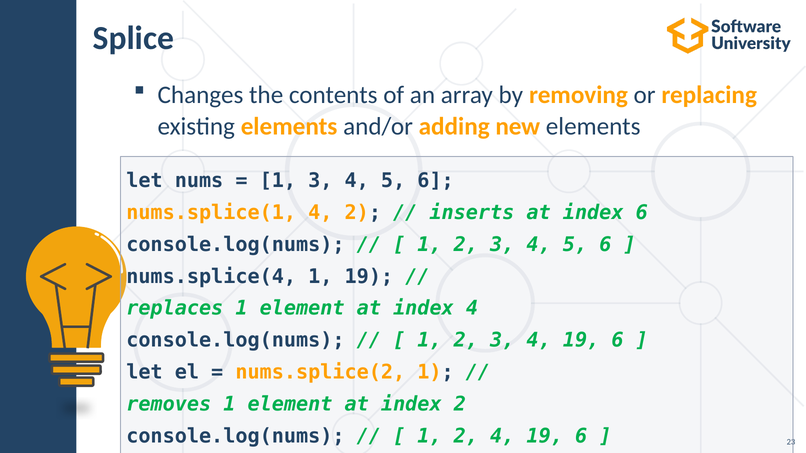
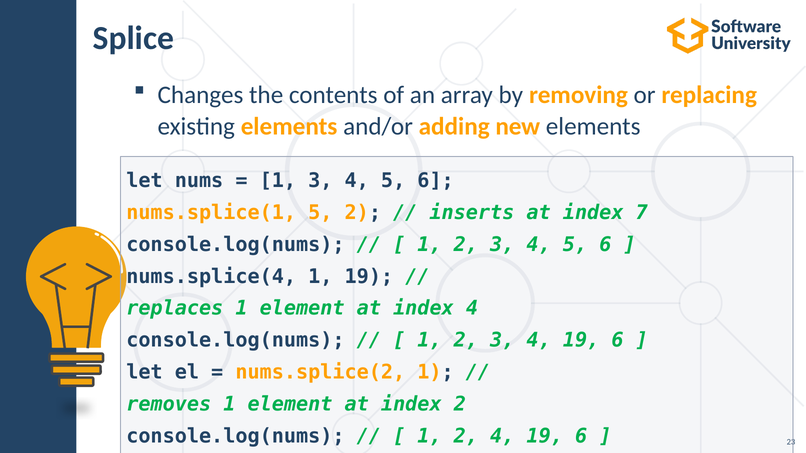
nums.splice(1 4: 4 -> 5
index 6: 6 -> 7
